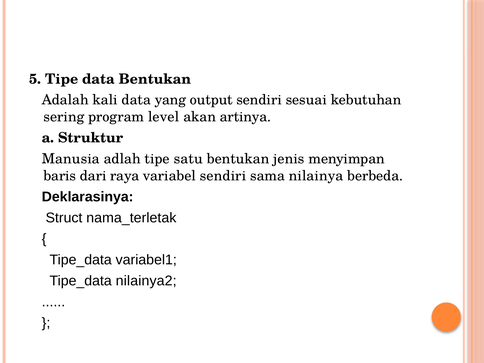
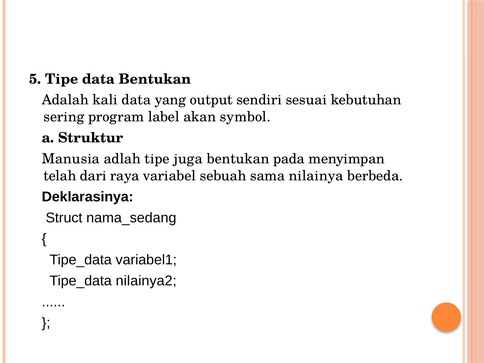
level: level -> label
artinya: artinya -> symbol
satu: satu -> juga
jenis: jenis -> pada
baris: baris -> telah
variabel sendiri: sendiri -> sebuah
nama_terletak: nama_terletak -> nama_sedang
